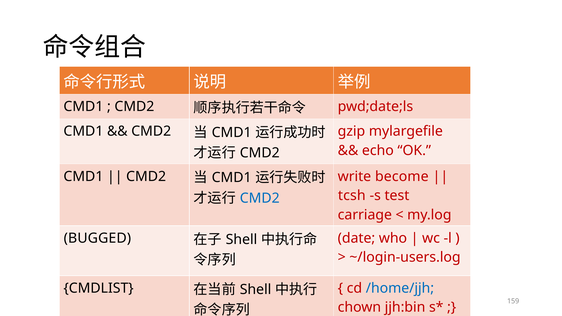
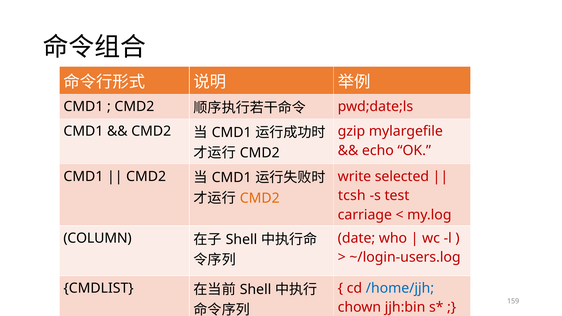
become: become -> selected
CMD2 at (260, 198) colour: blue -> orange
BUGGED: BUGGED -> COLUMN
